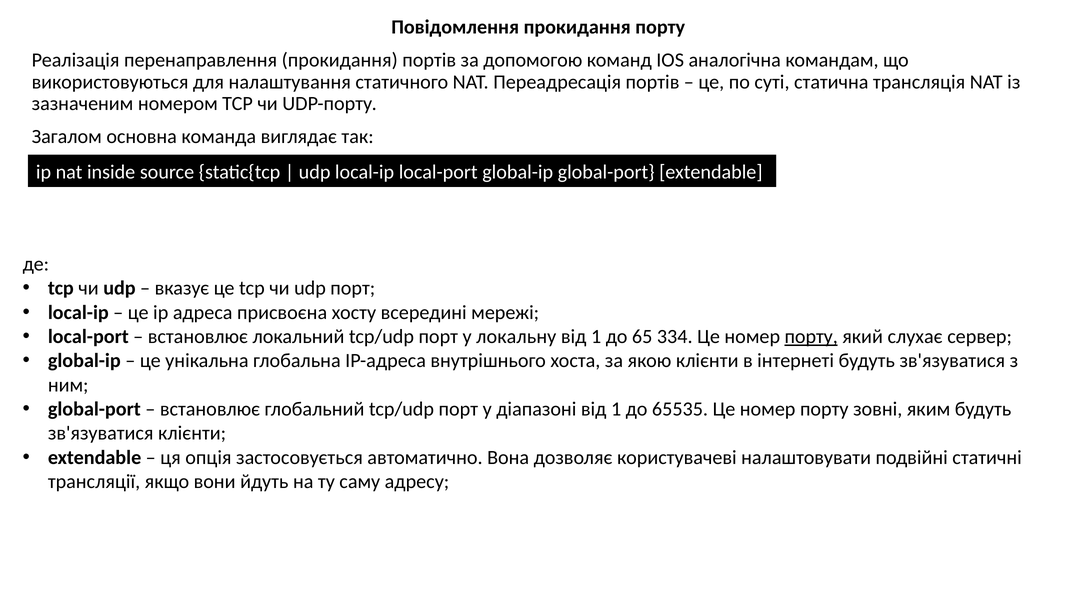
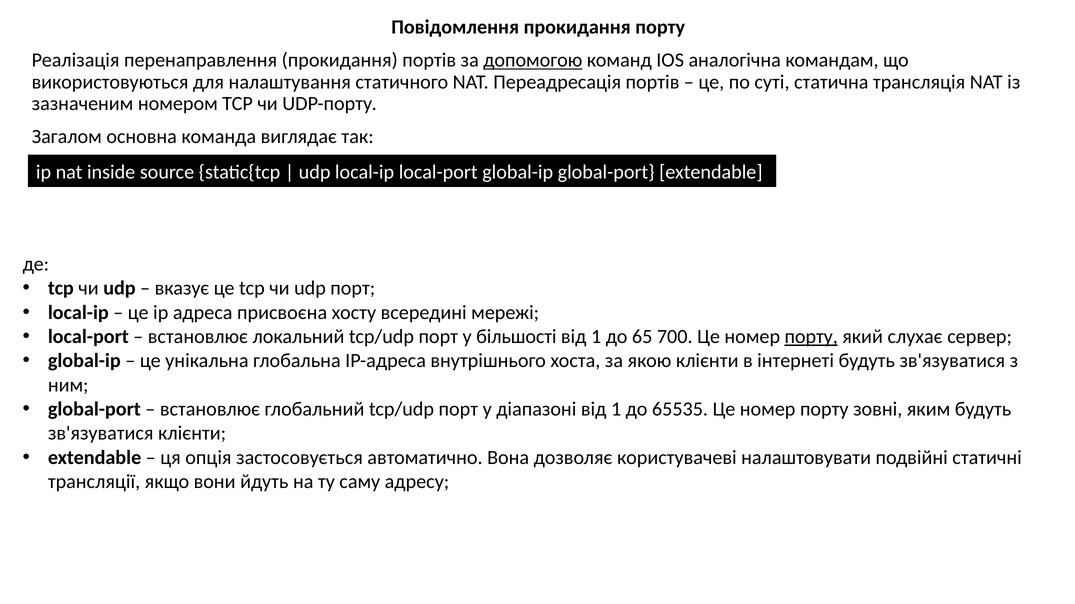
допомогою underline: none -> present
локальну: локальну -> більшості
334: 334 -> 700
